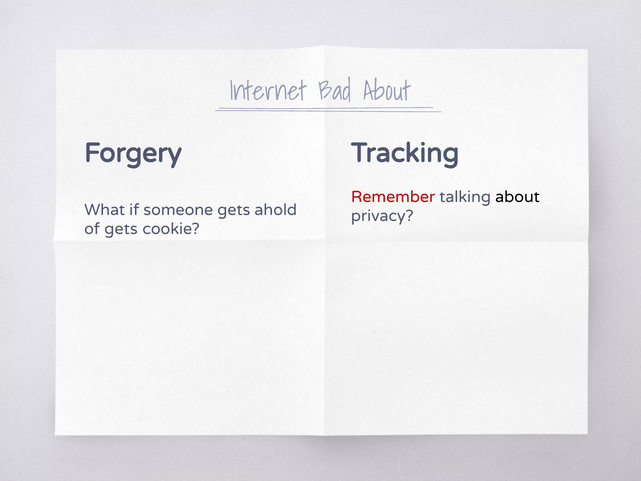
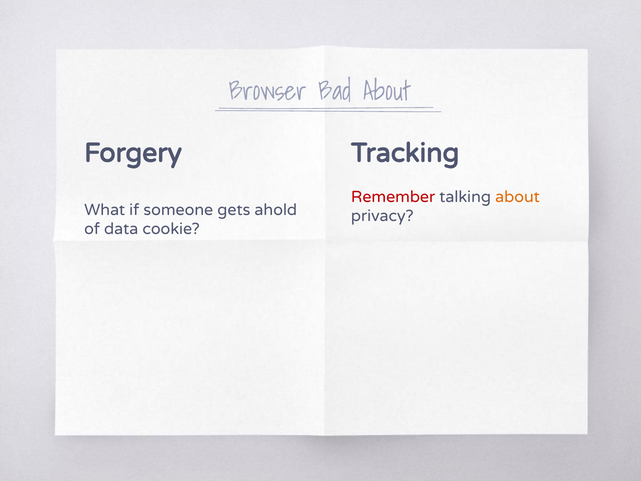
Internet: Internet -> Browser
about at (518, 197) colour: black -> orange
of gets: gets -> data
